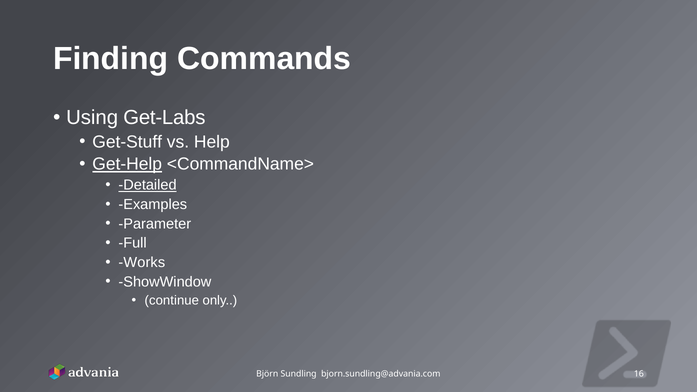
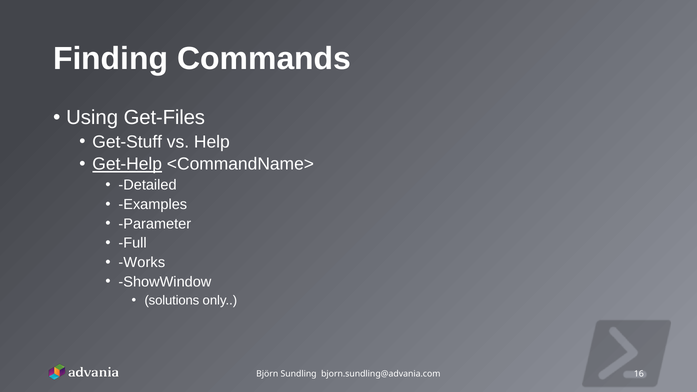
Get-Labs: Get-Labs -> Get-Files
Detailed underline: present -> none
continue: continue -> solutions
